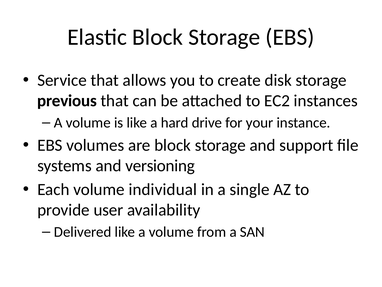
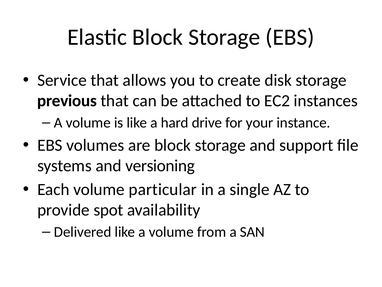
individual: individual -> particular
user: user -> spot
